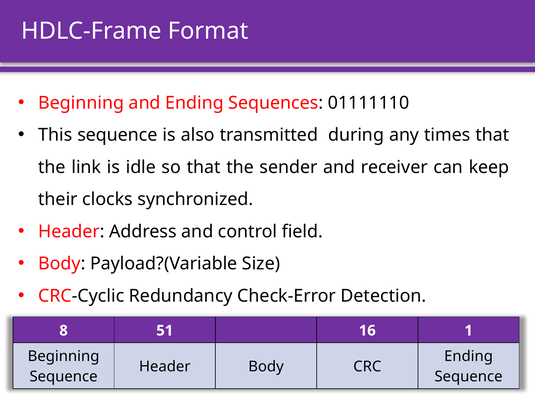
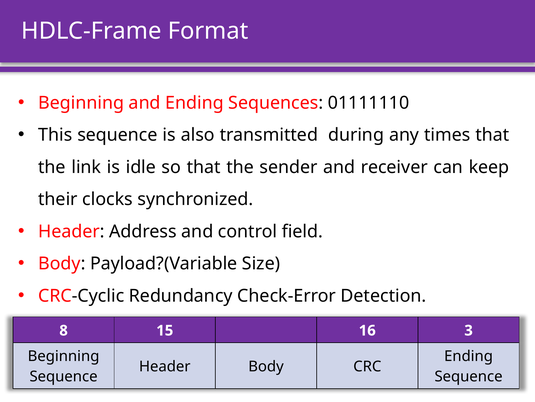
51: 51 -> 15
1: 1 -> 3
